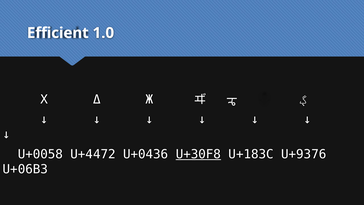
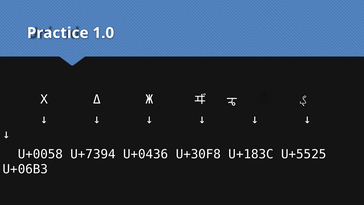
Efficient: Efficient -> Practice
U+4472: U+4472 -> U+7394
U+30F8 underline: present -> none
U+9376: U+9376 -> U+5525
